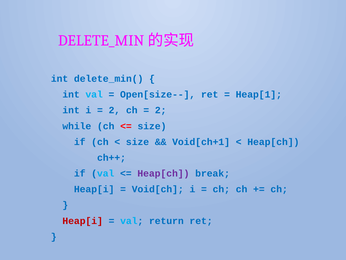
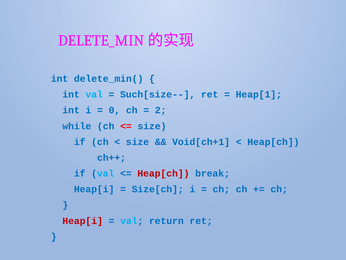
Open[size--: Open[size-- -> Such[size--
2 at (114, 110): 2 -> 0
Heap[ch at (163, 173) colour: purple -> red
Void[ch: Void[ch -> Size[ch
